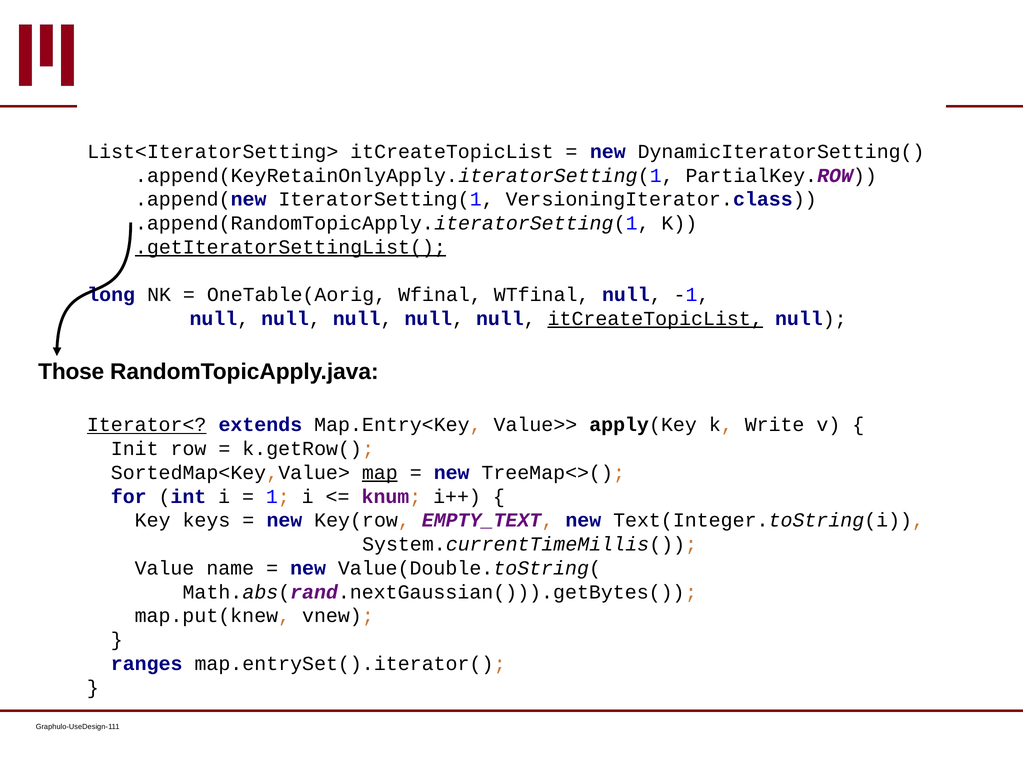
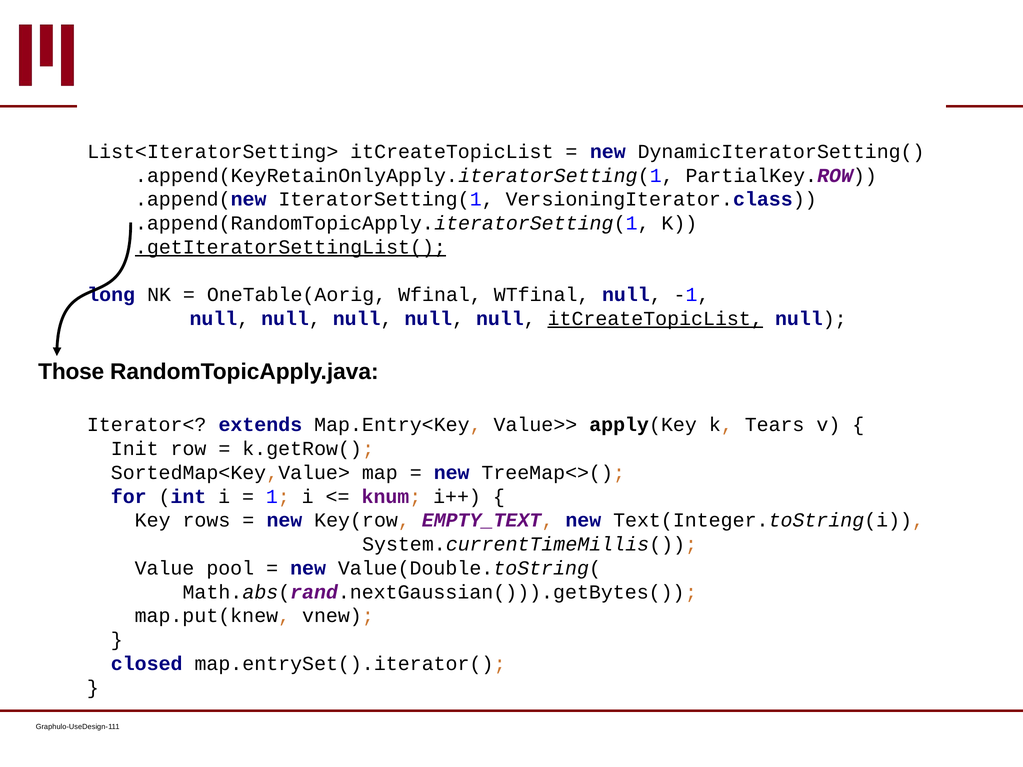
Iterator< underline: present -> none
Write: Write -> Tears
map underline: present -> none
keys: keys -> rows
name: name -> pool
ranges: ranges -> closed
